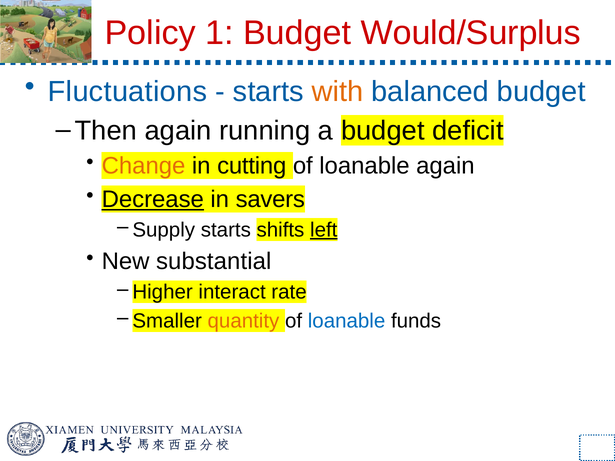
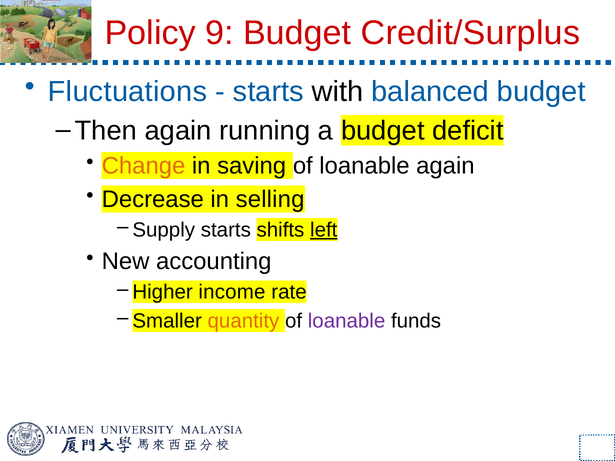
1: 1 -> 9
Would/Surplus: Would/Surplus -> Credit/Surplus
with colour: orange -> black
cutting: cutting -> saving
Decrease underline: present -> none
savers: savers -> selling
substantial: substantial -> accounting
interact: interact -> income
loanable at (347, 321) colour: blue -> purple
